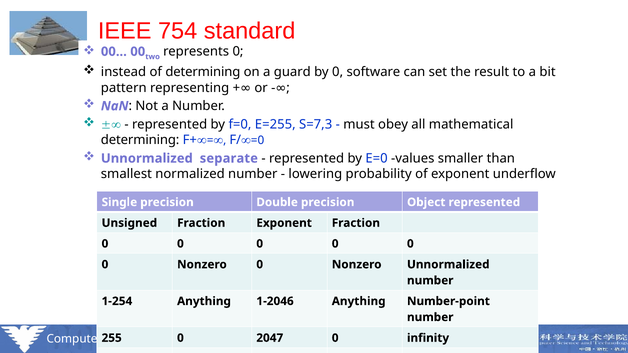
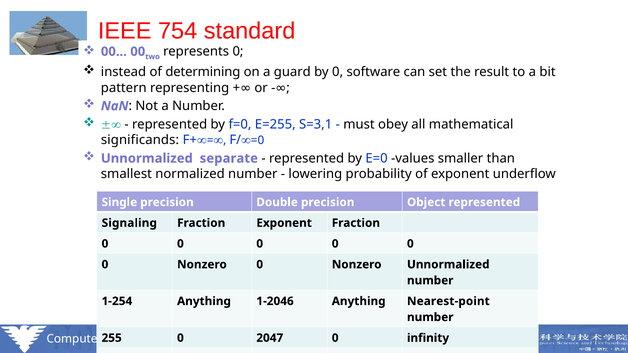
S=7,3: S=7,3 -> S=3,1
determining at (140, 140): determining -> significands
Unsigned: Unsigned -> Signaling
Number-point: Number-point -> Nearest-point
